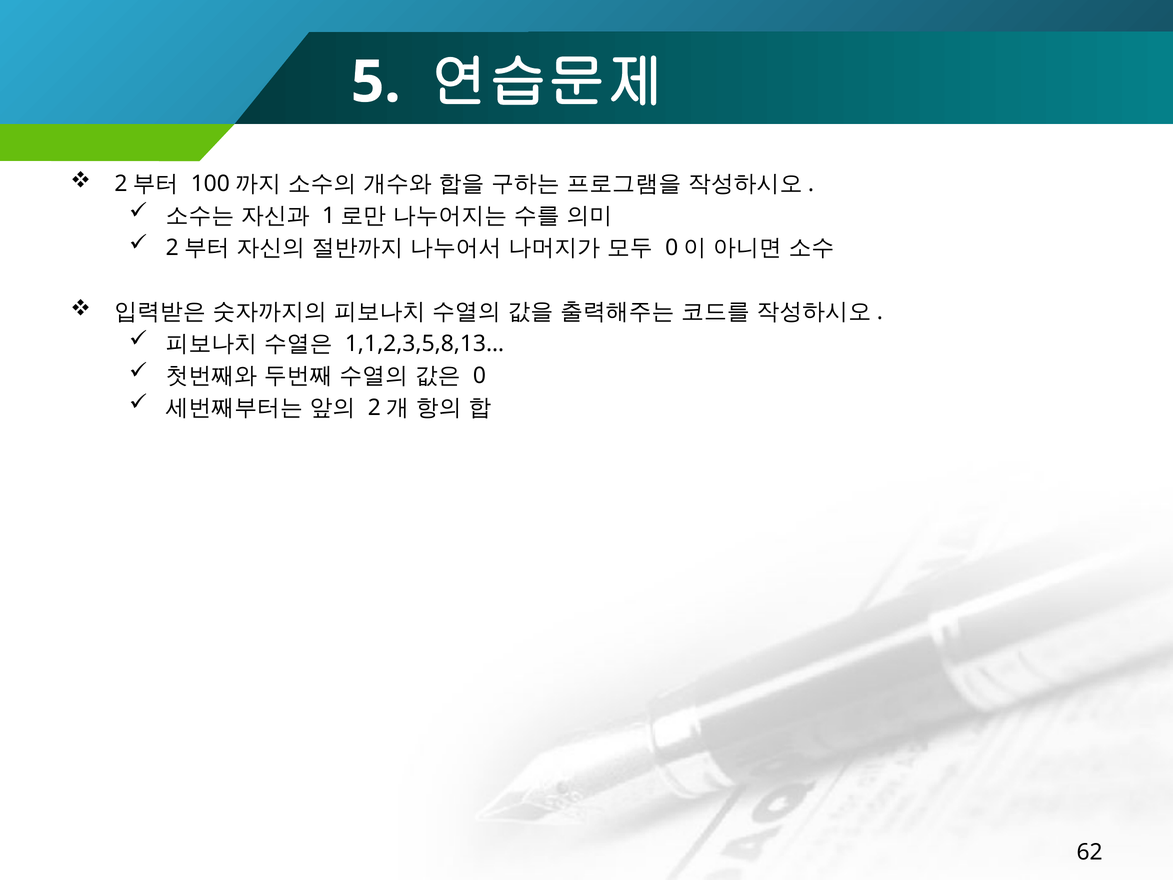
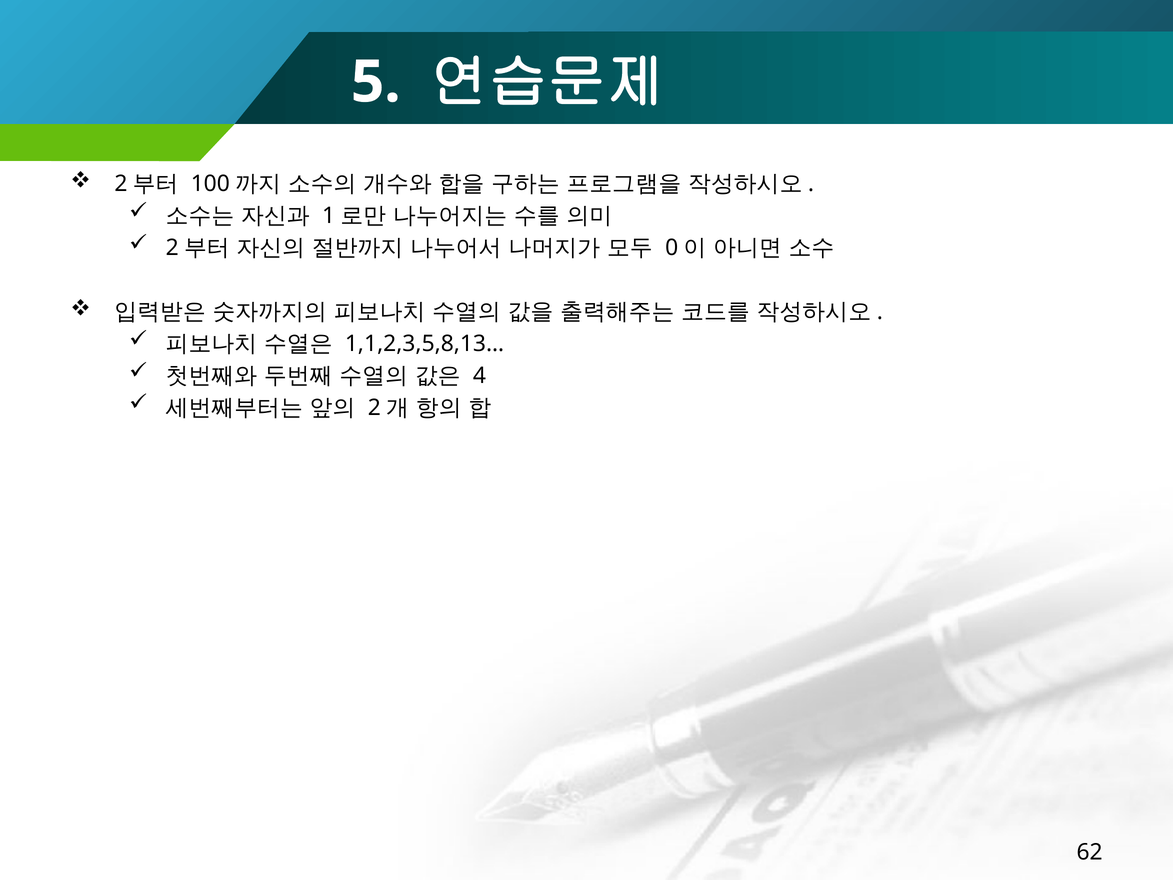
0: 0 -> 4
